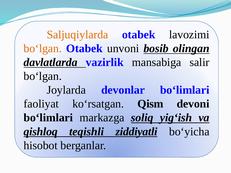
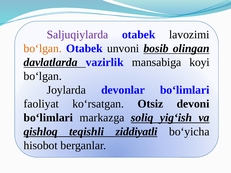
Saljuqiylarda colour: orange -> purple
salir: salir -> koyi
Qism: Qism -> Otsiz
